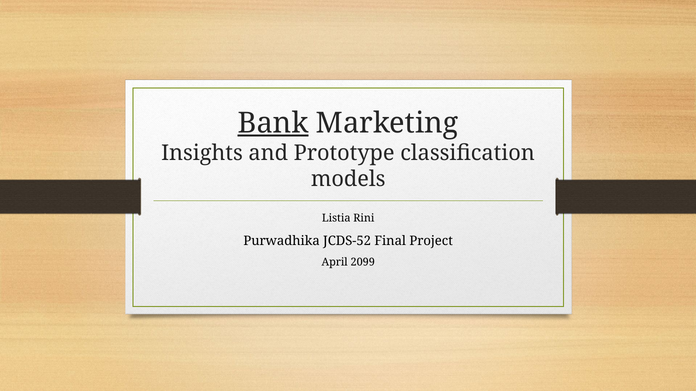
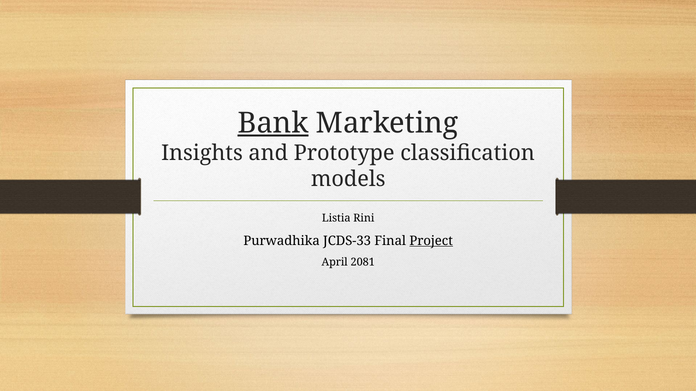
JCDS-52: JCDS-52 -> JCDS-33
Project underline: none -> present
2099: 2099 -> 2081
